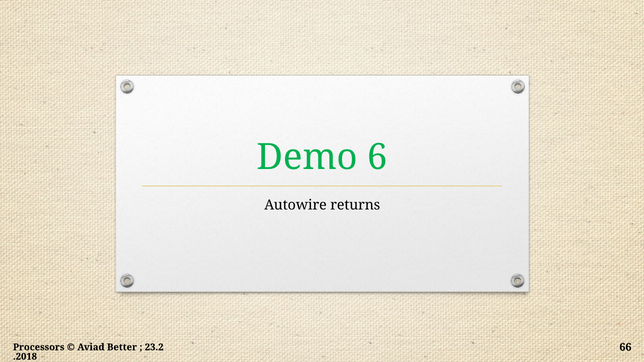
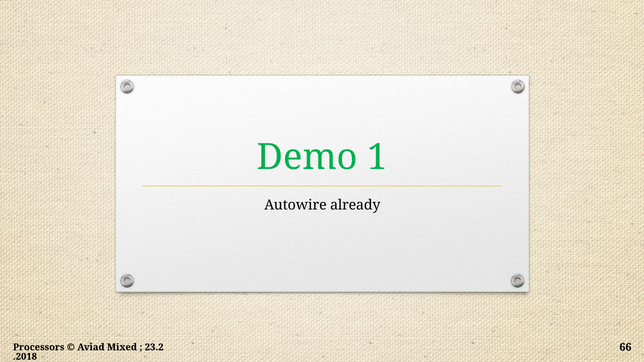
6: 6 -> 1
returns: returns -> already
Better: Better -> Mixed
